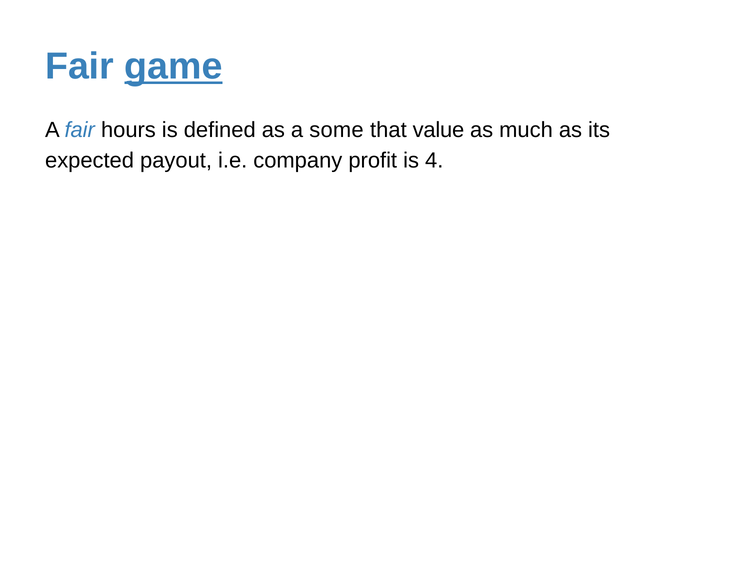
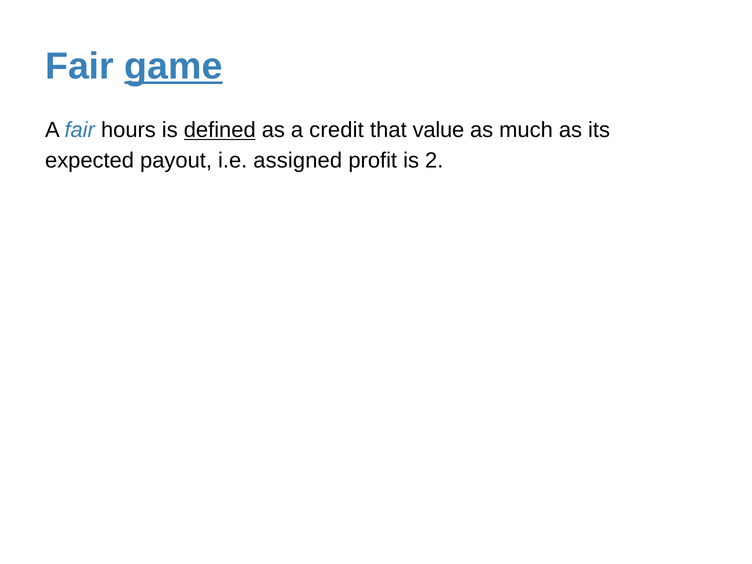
defined underline: none -> present
some: some -> credit
company: company -> assigned
4: 4 -> 2
